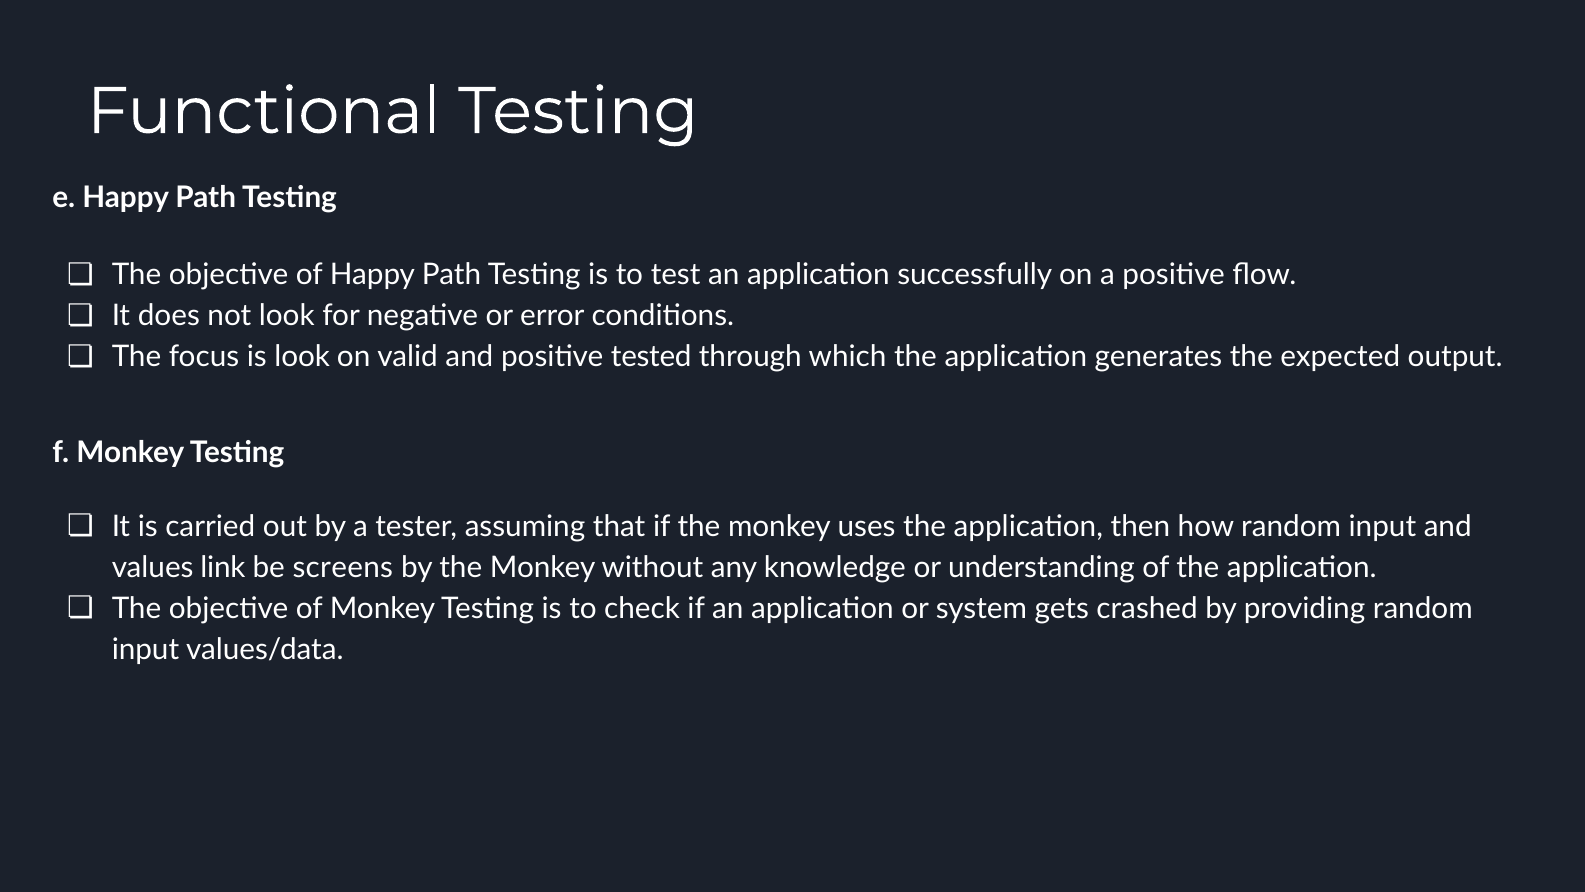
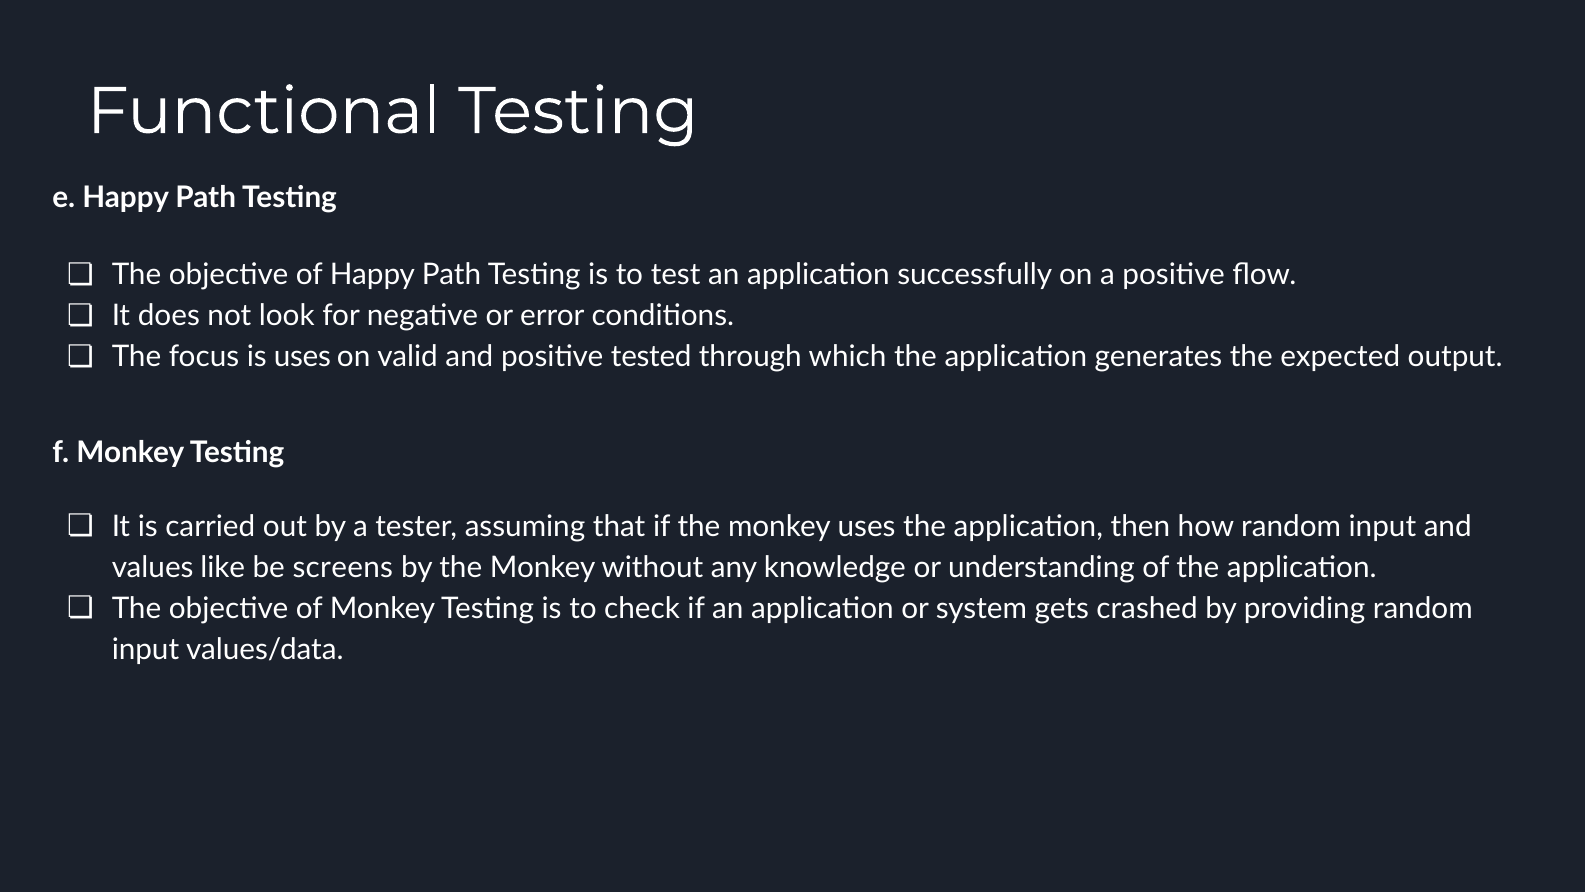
is look: look -> uses
link: link -> like
